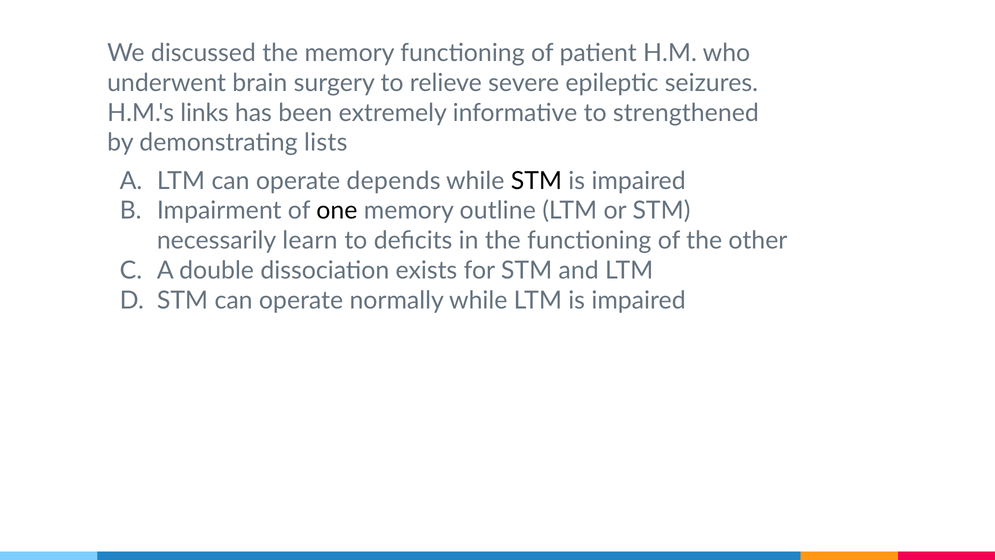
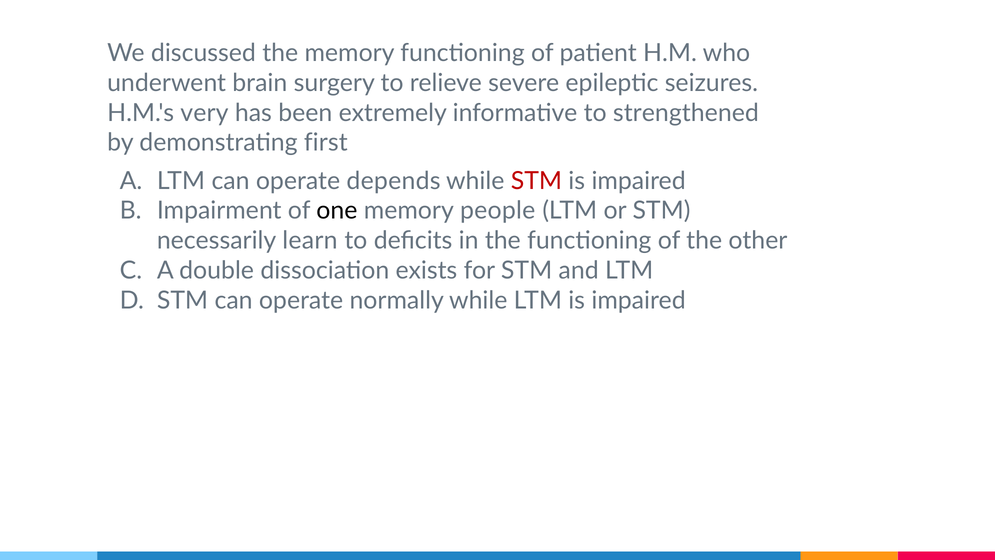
links: links -> very
lists: lists -> first
STM at (536, 181) colour: black -> red
outline: outline -> people
